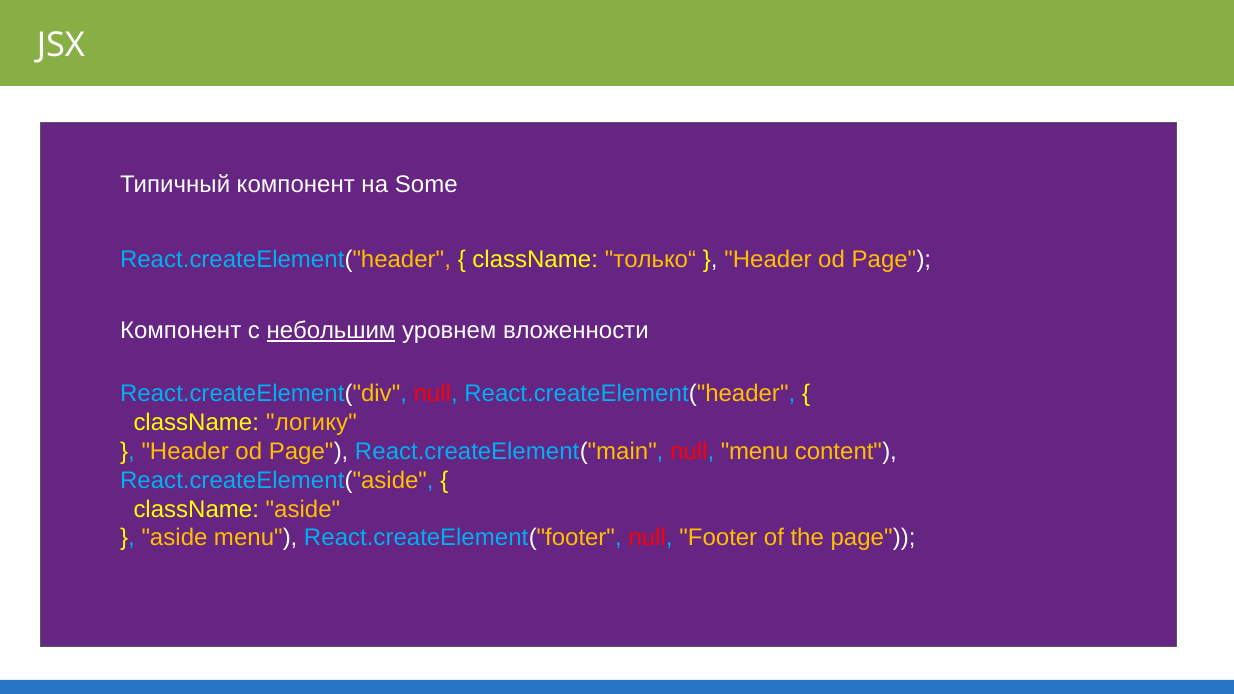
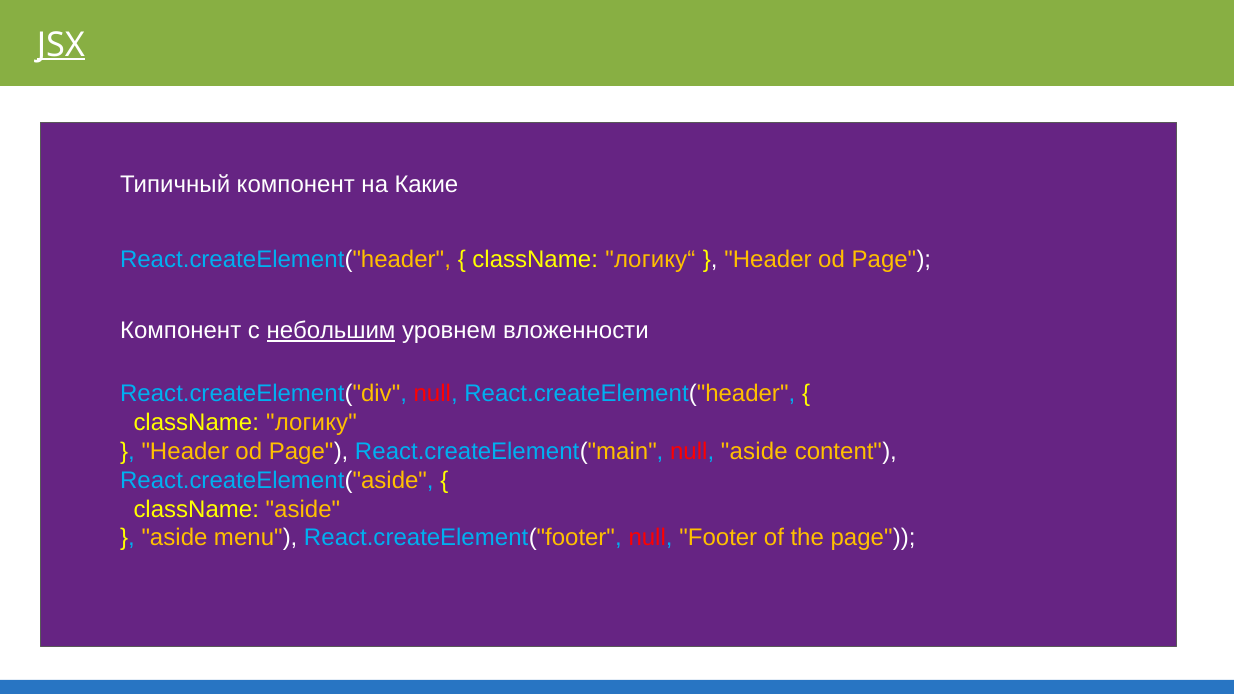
JSX underline: none -> present
Some: Some -> Какие
только“: только“ -> логику“
null menu: menu -> aside
